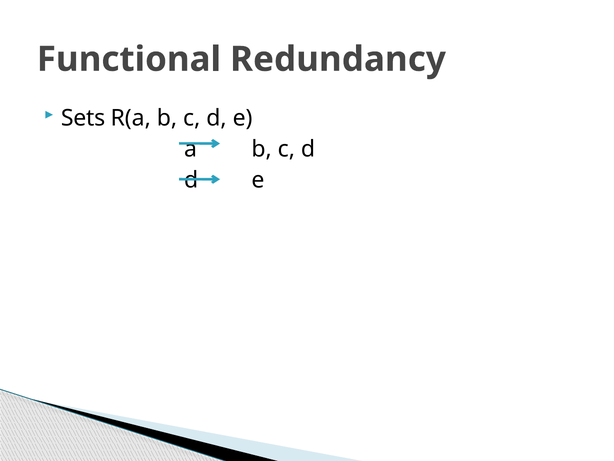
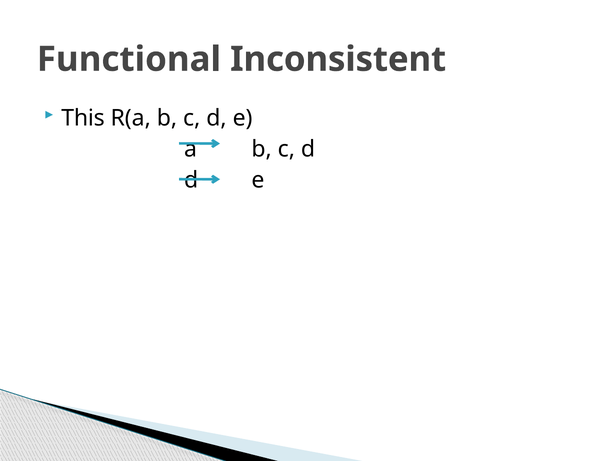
Redundancy: Redundancy -> Inconsistent
Sets: Sets -> This
